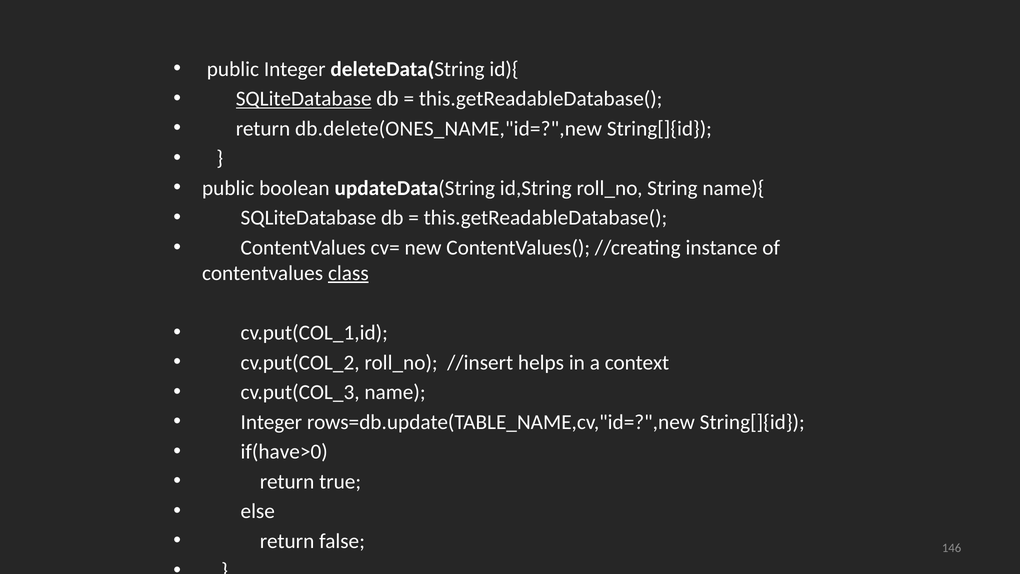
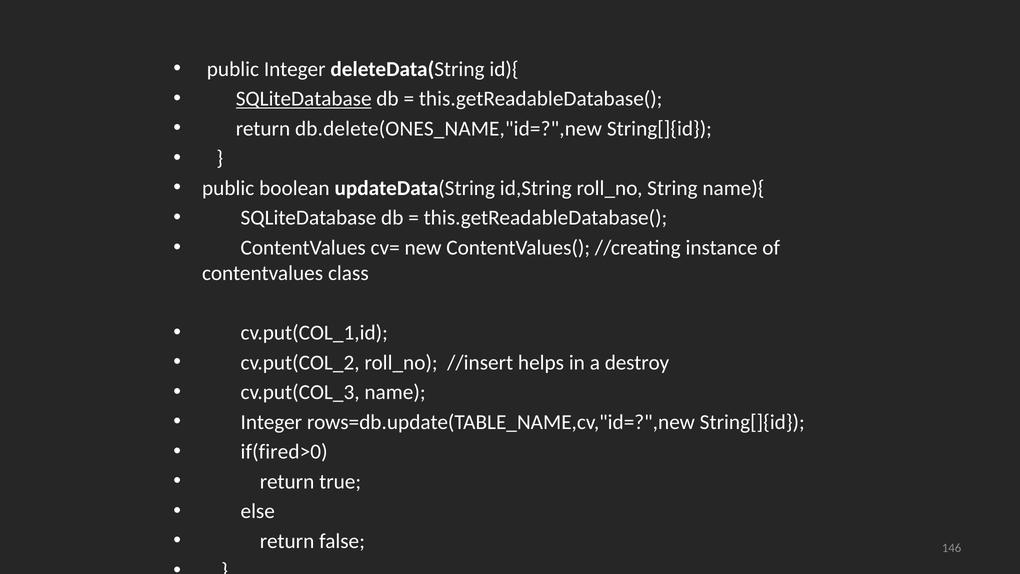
class underline: present -> none
context: context -> destroy
if(have>0: if(have>0 -> if(fired>0
